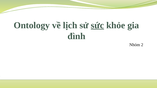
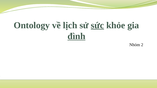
đình underline: none -> present
